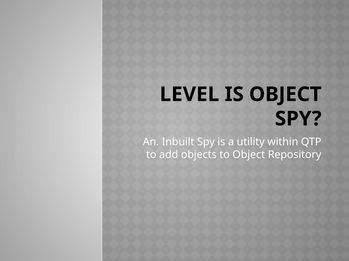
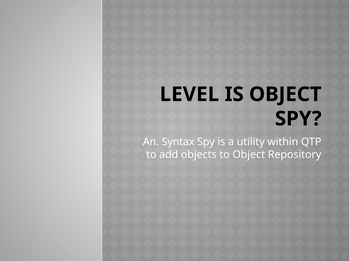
Inbuilt: Inbuilt -> Syntax
